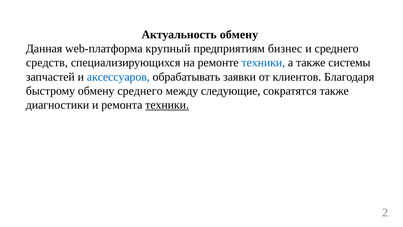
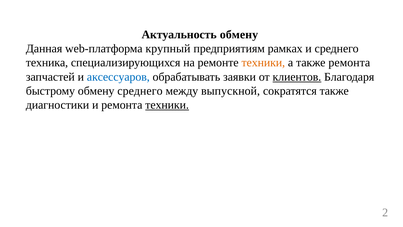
бизнес: бизнес -> рамках
средств: средств -> техника
техники at (263, 63) colour: blue -> orange
также системы: системы -> ремонта
клиентов underline: none -> present
следующие: следующие -> выпускной
